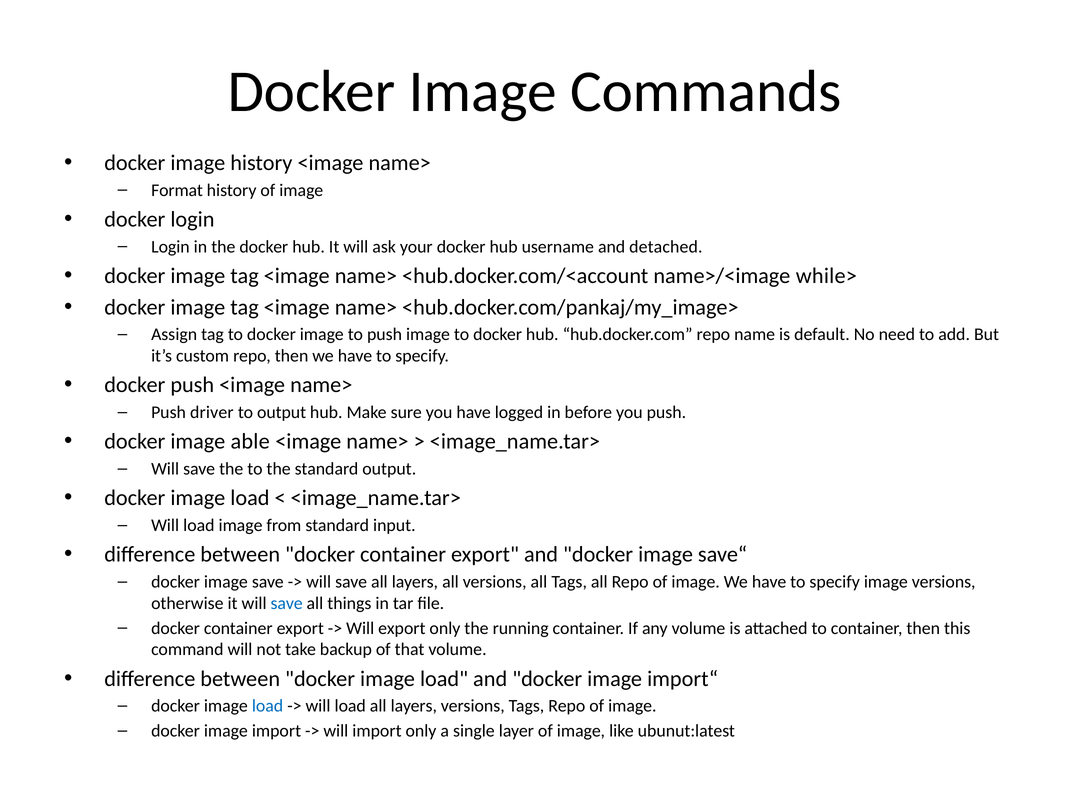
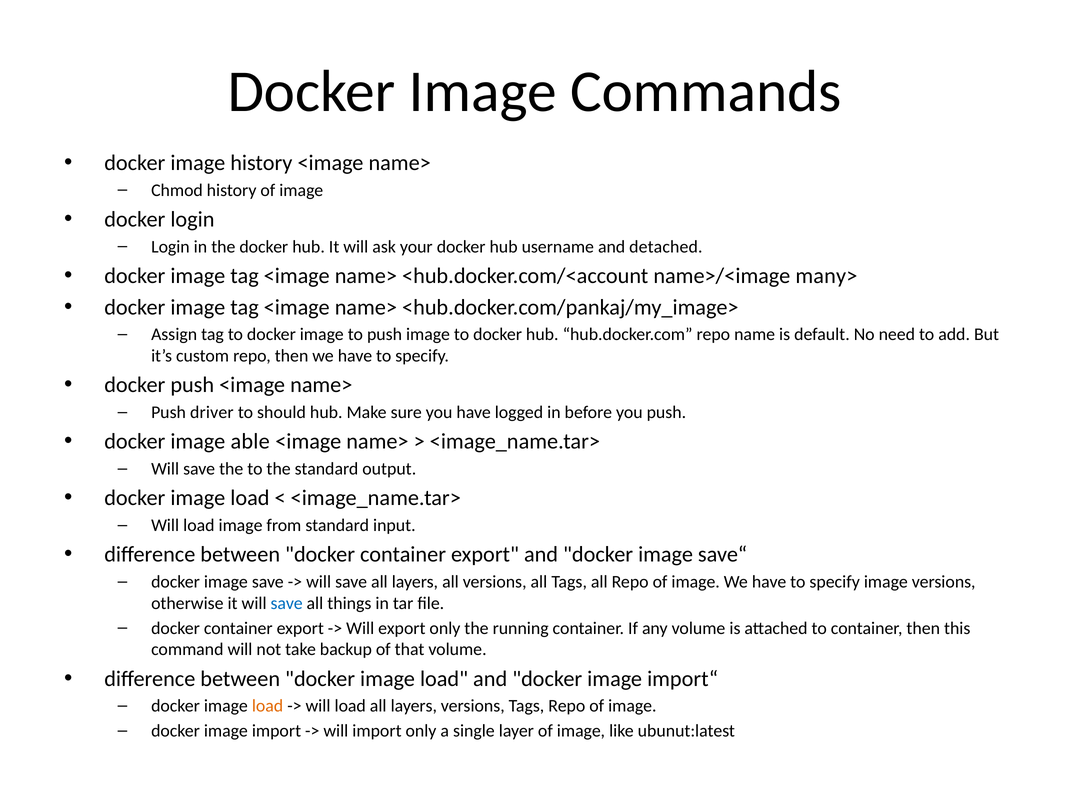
Format: Format -> Chmod
while>: while> -> many>
to output: output -> should
load at (268, 706) colour: blue -> orange
